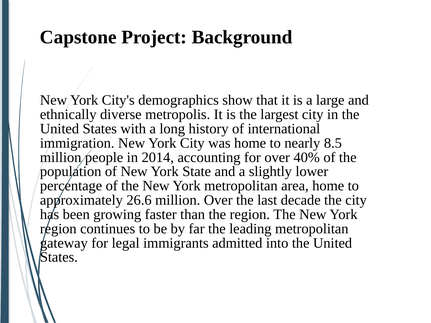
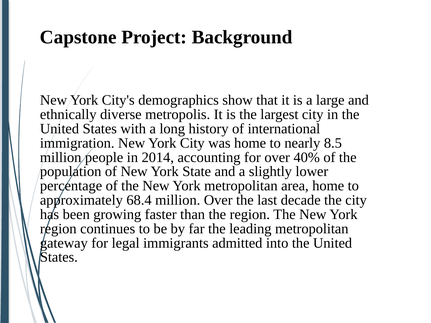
26.6: 26.6 -> 68.4
